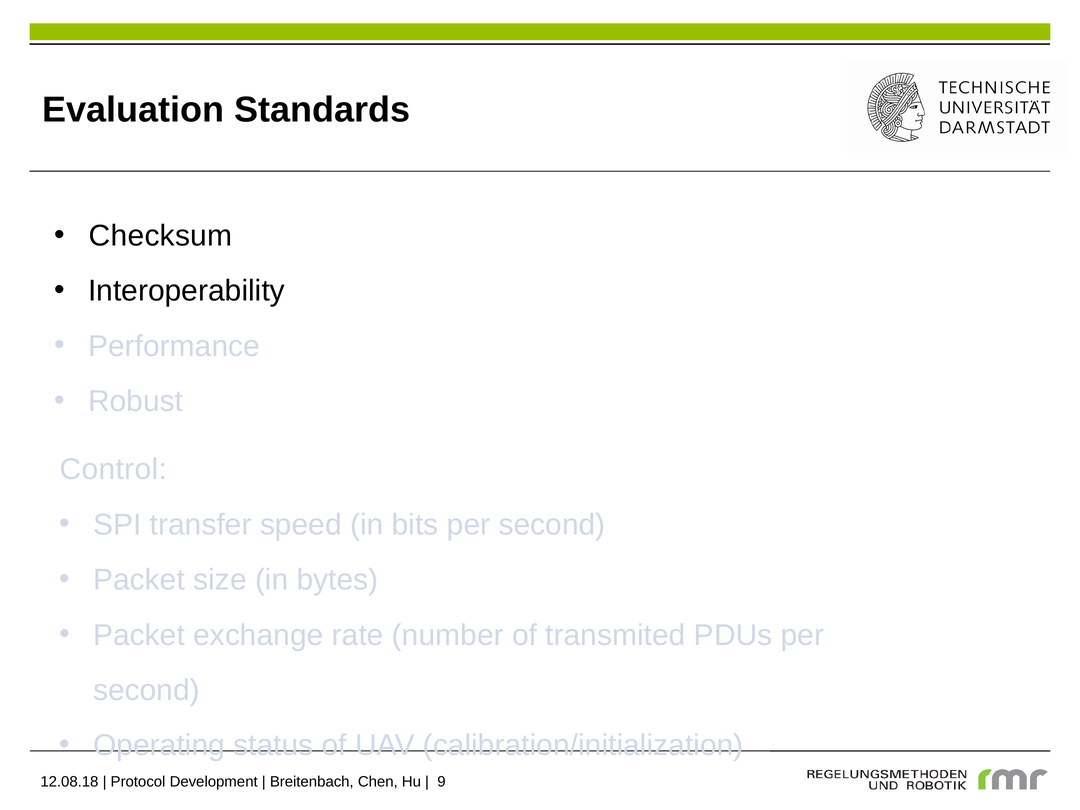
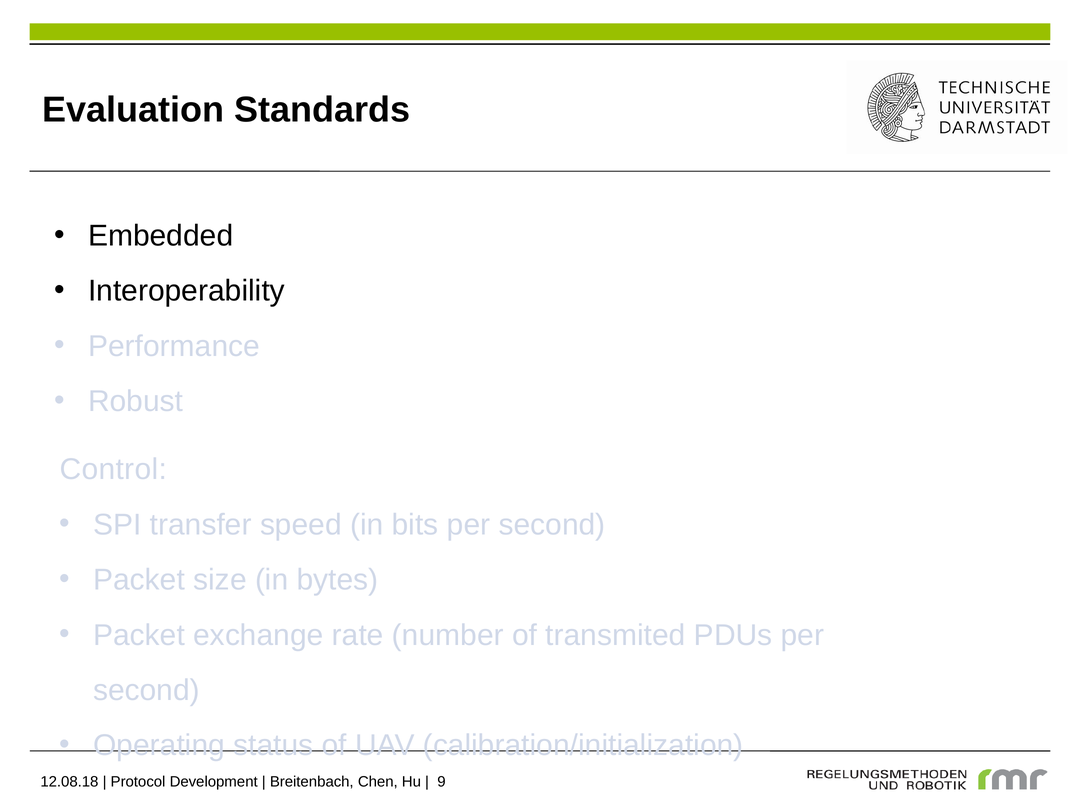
Checksum: Checksum -> Embedded
